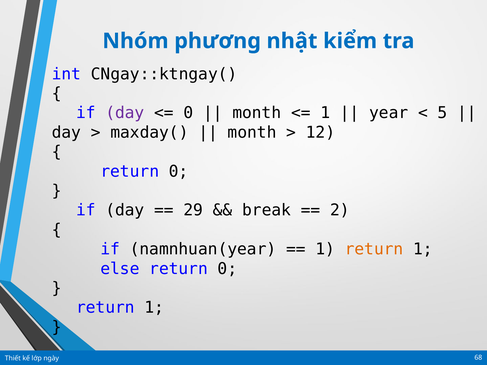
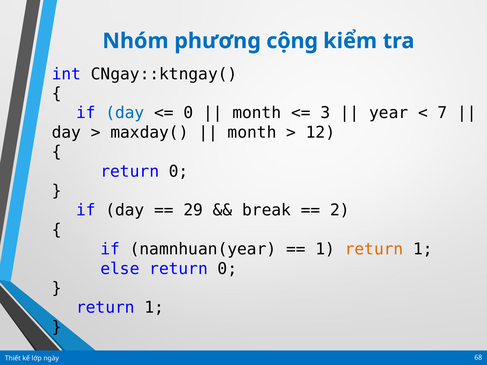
nhật: nhật -> cộng
day at (125, 113) colour: purple -> blue
1 at (325, 113): 1 -> 3
5: 5 -> 7
